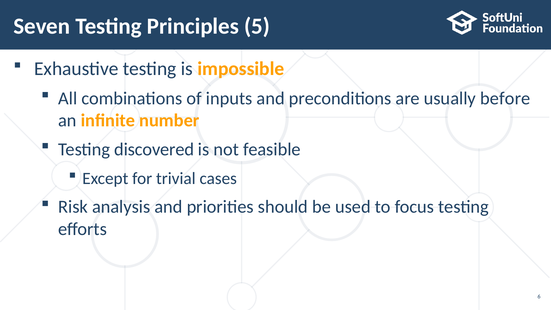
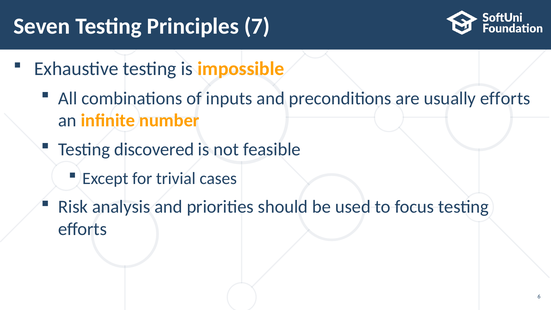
5: 5 -> 7
usually before: before -> efforts
